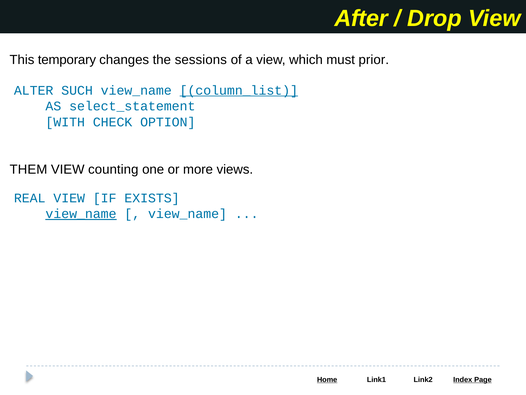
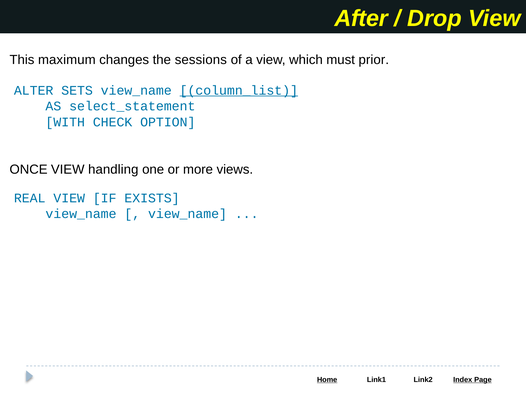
temporary: temporary -> maximum
SUCH: SUCH -> SETS
THEM: THEM -> ONCE
counting: counting -> handling
view_name at (81, 214) underline: present -> none
